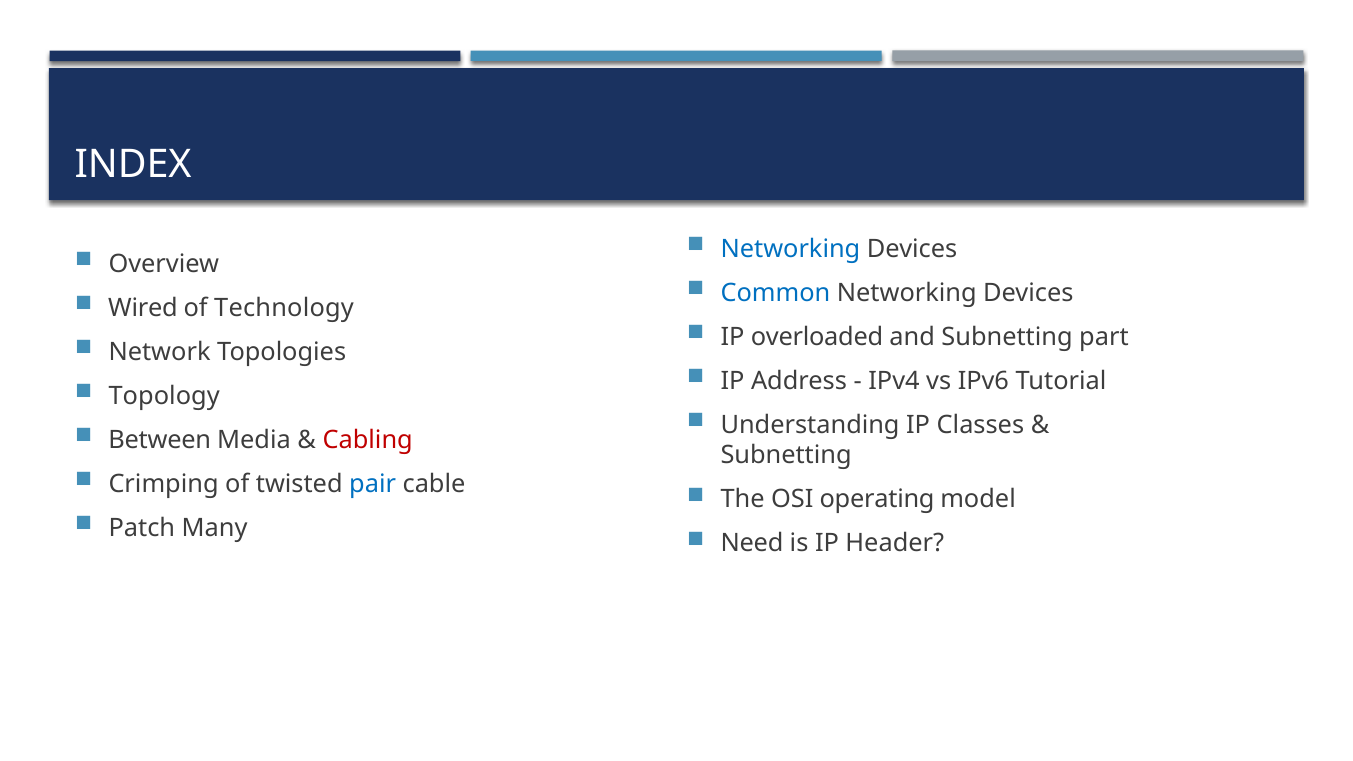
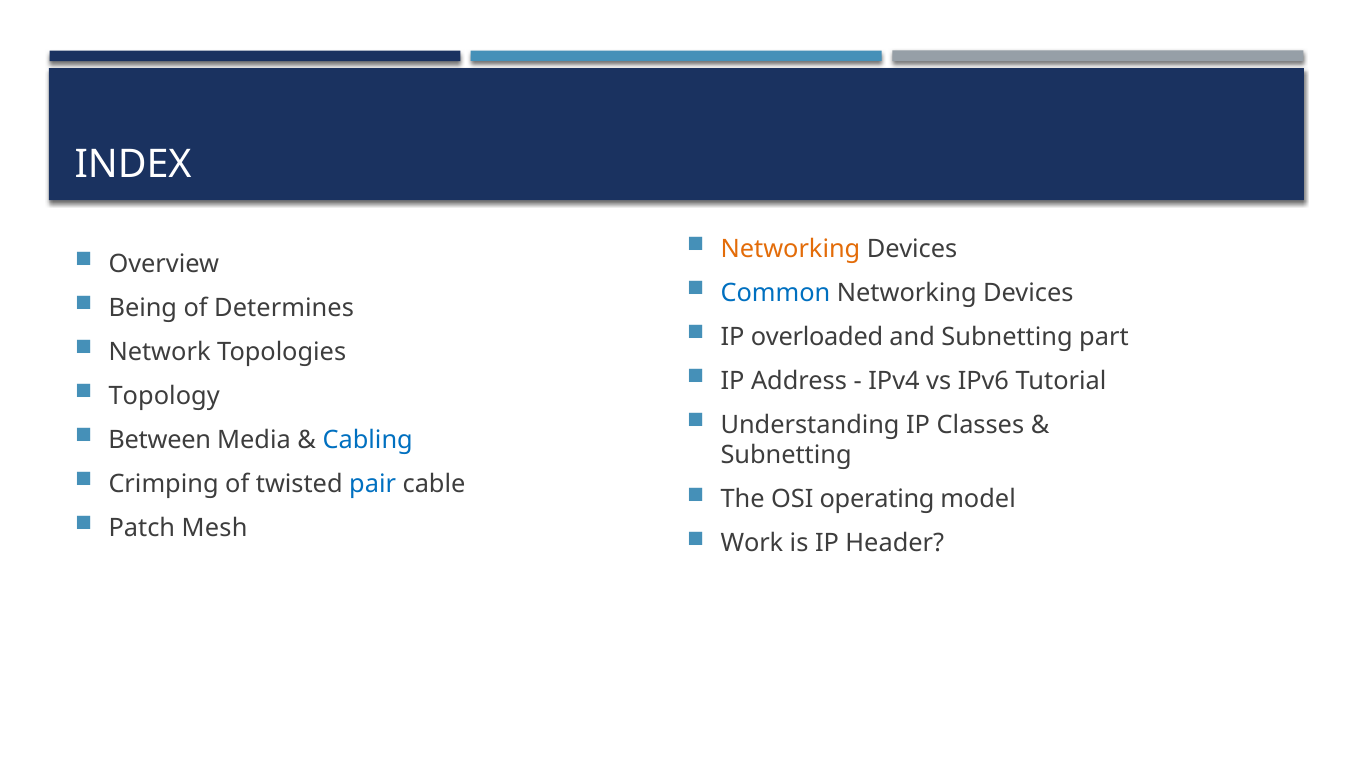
Networking at (790, 249) colour: blue -> orange
Wired: Wired -> Being
Technology: Technology -> Determines
Cabling colour: red -> blue
Many: Many -> Mesh
Need: Need -> Work
